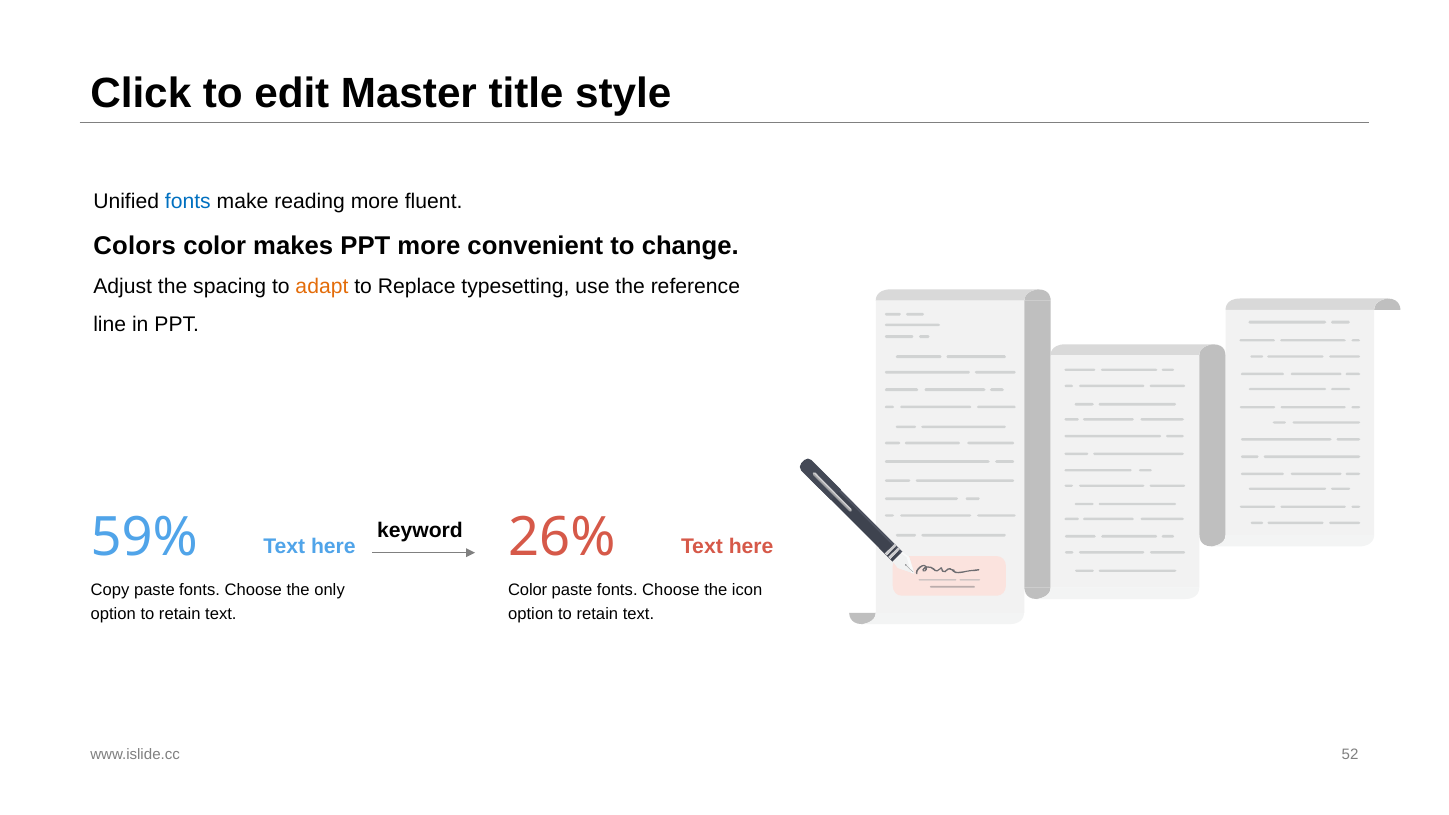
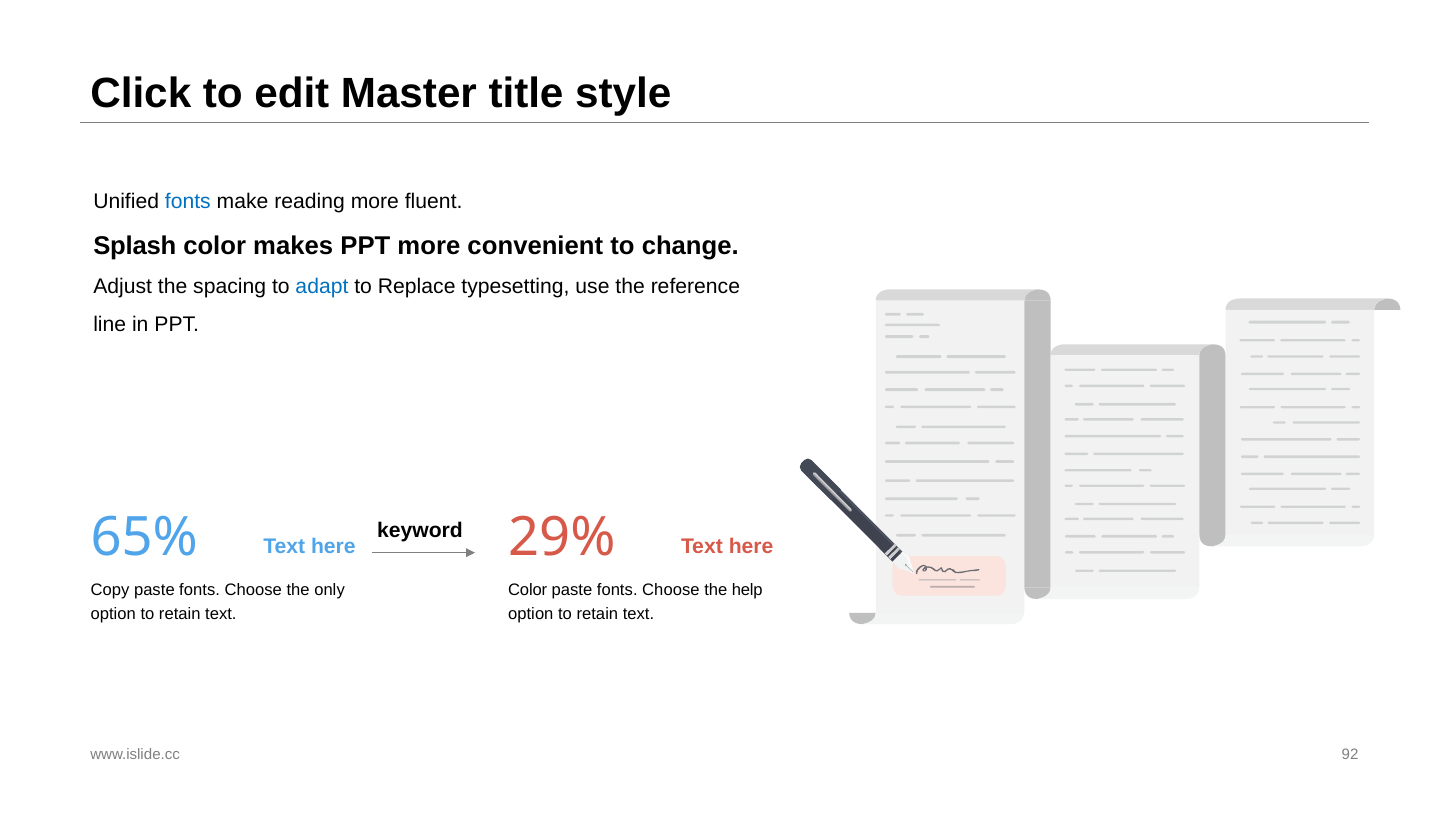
Colors: Colors -> Splash
adapt colour: orange -> blue
59%: 59% -> 65%
26%: 26% -> 29%
icon: icon -> help
52: 52 -> 92
